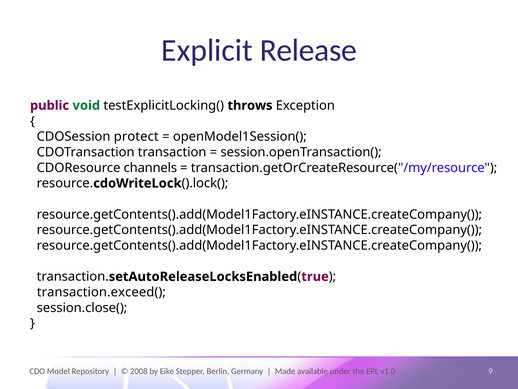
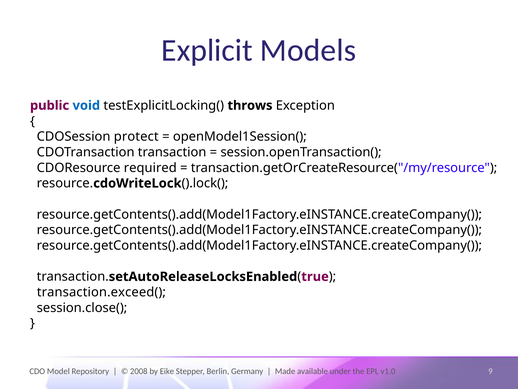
Release: Release -> Models
void colour: green -> blue
channels: channels -> required
